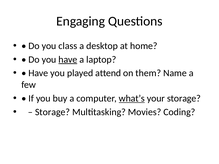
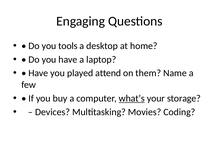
class: class -> tools
have at (68, 60) underline: present -> none
Storage at (52, 112): Storage -> Devices
